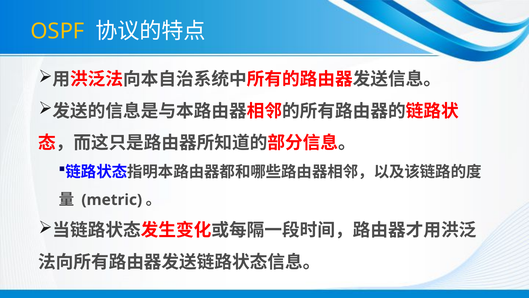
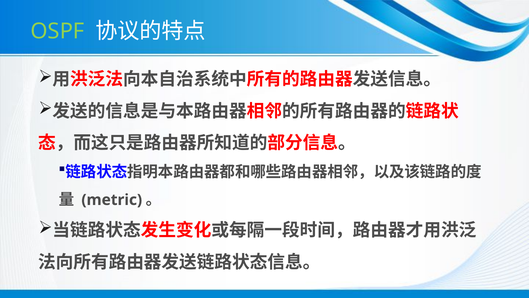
OSPF colour: yellow -> light green
